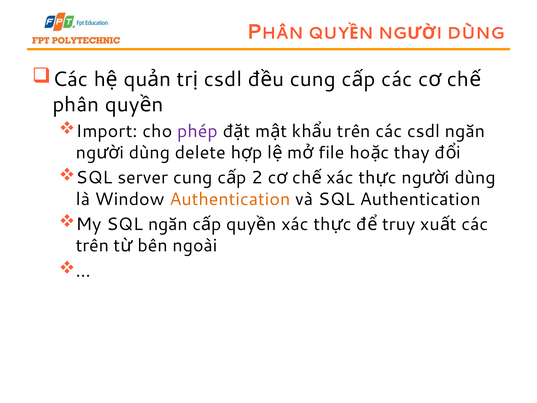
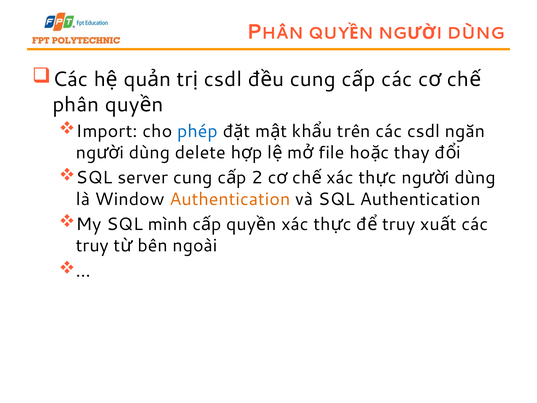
phép colour: purple -> blue
SQL ngăn: ngăn -> mình
trên at (92, 246): trên -> truy
